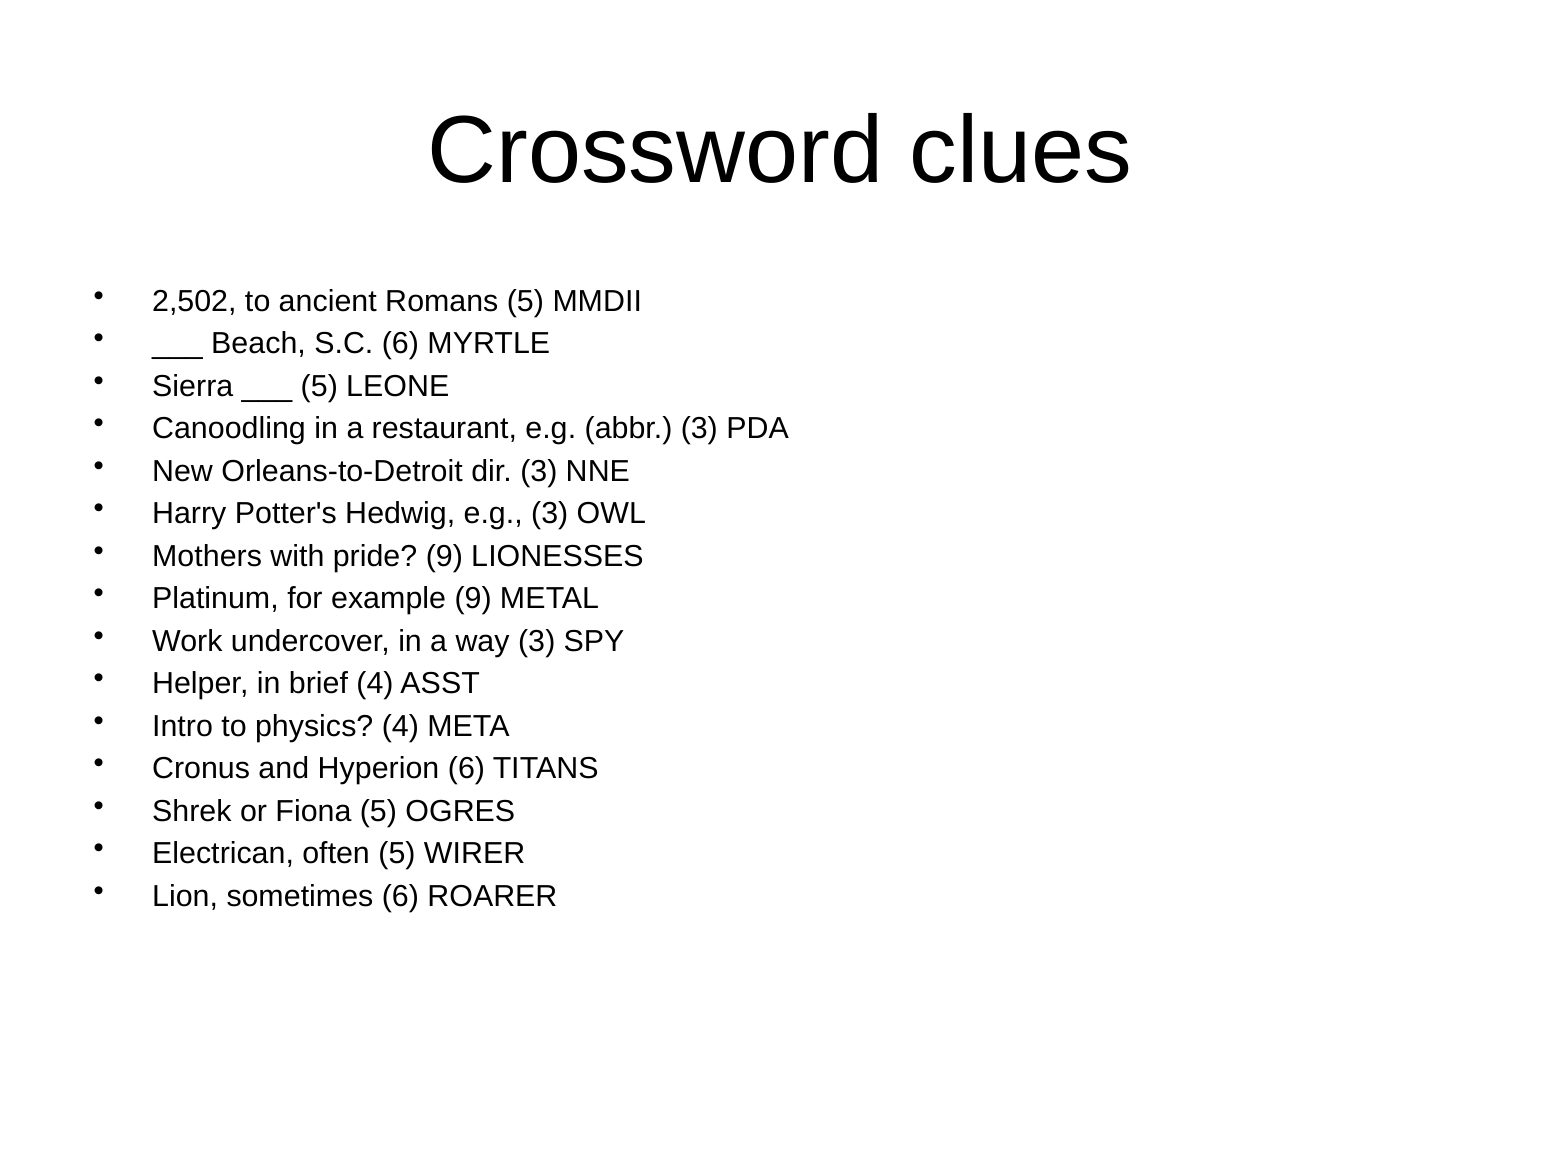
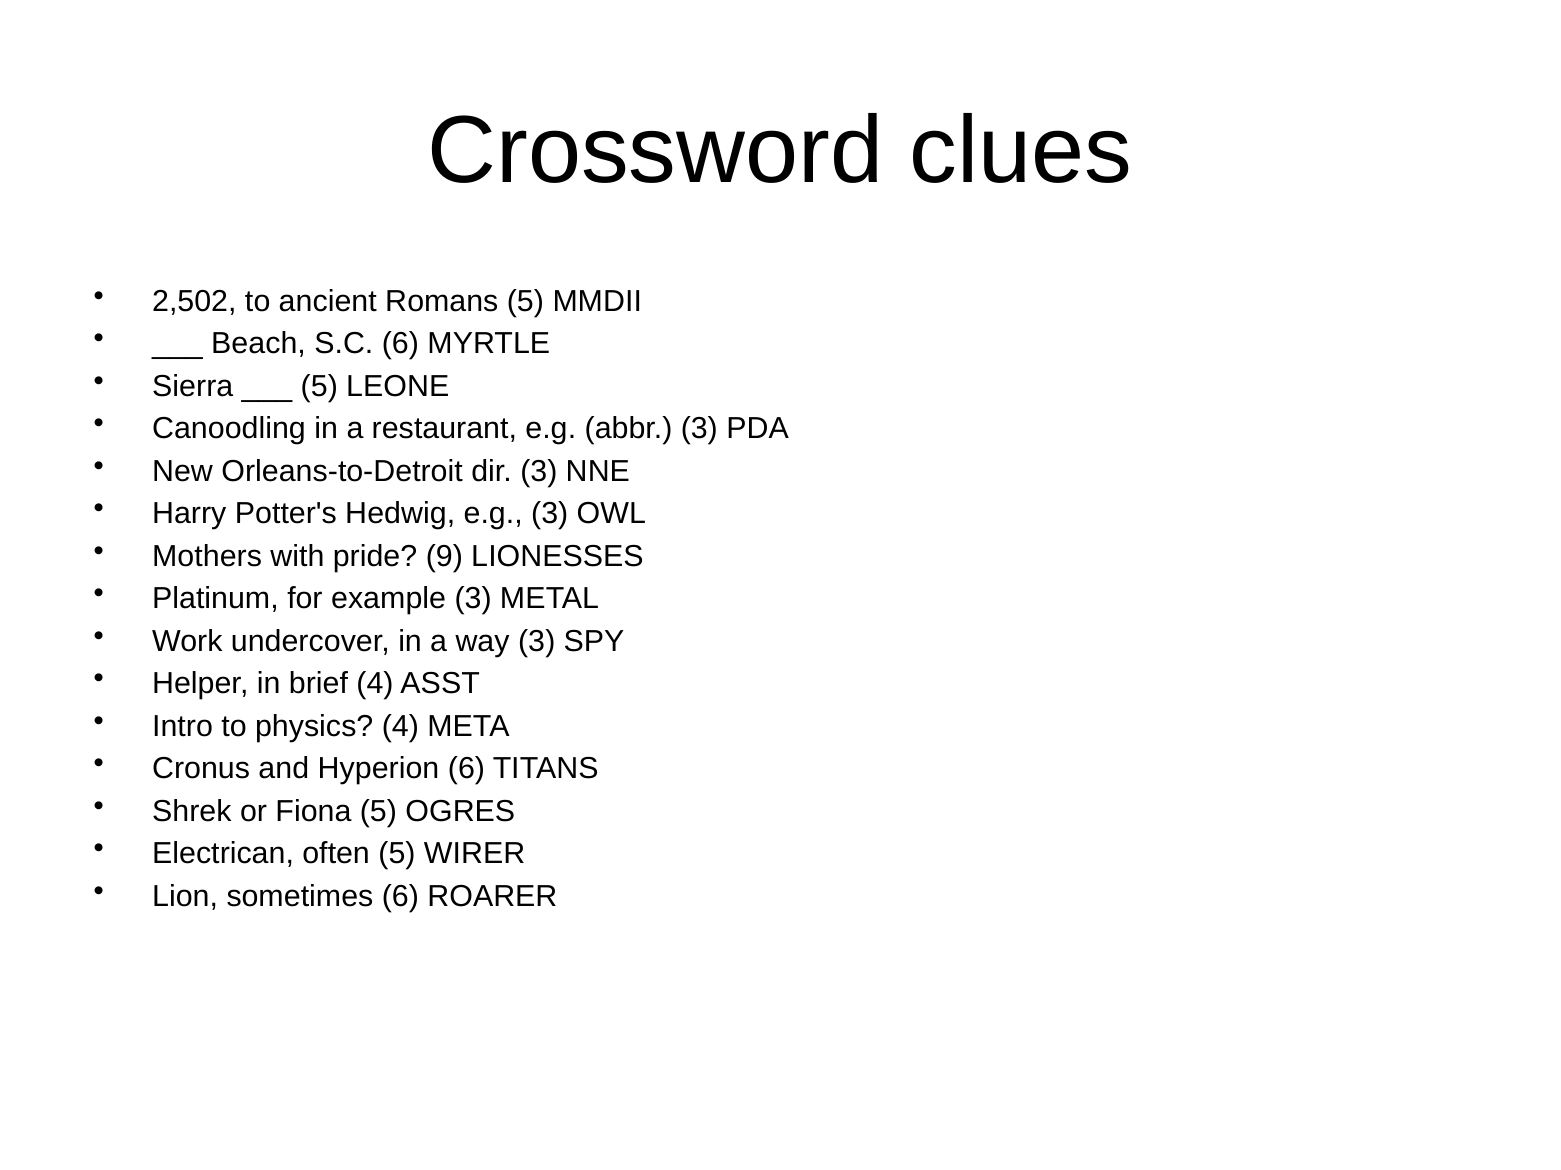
example 9: 9 -> 3
